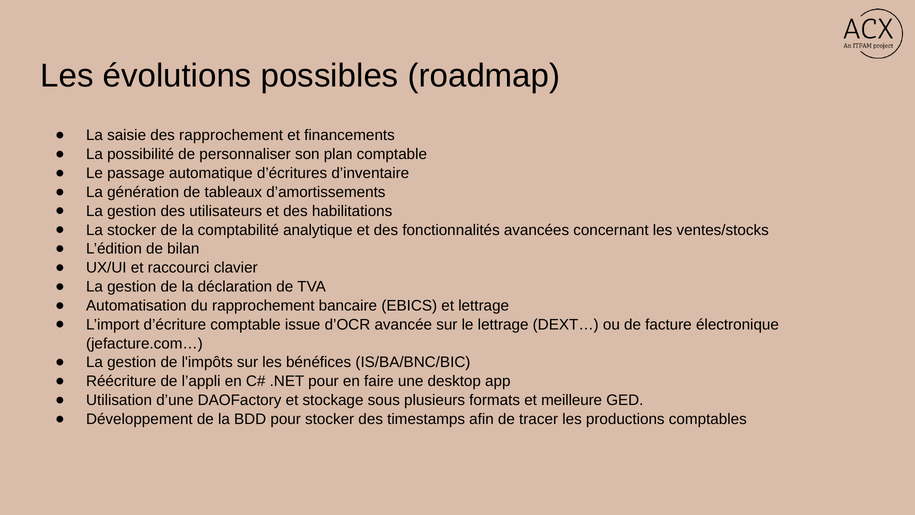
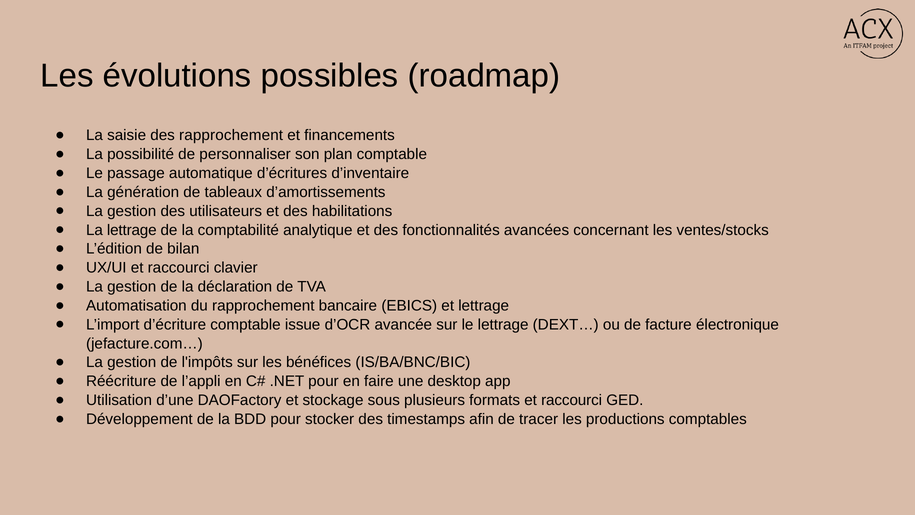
La stocker: stocker -> lettrage
formats et meilleure: meilleure -> raccourci
